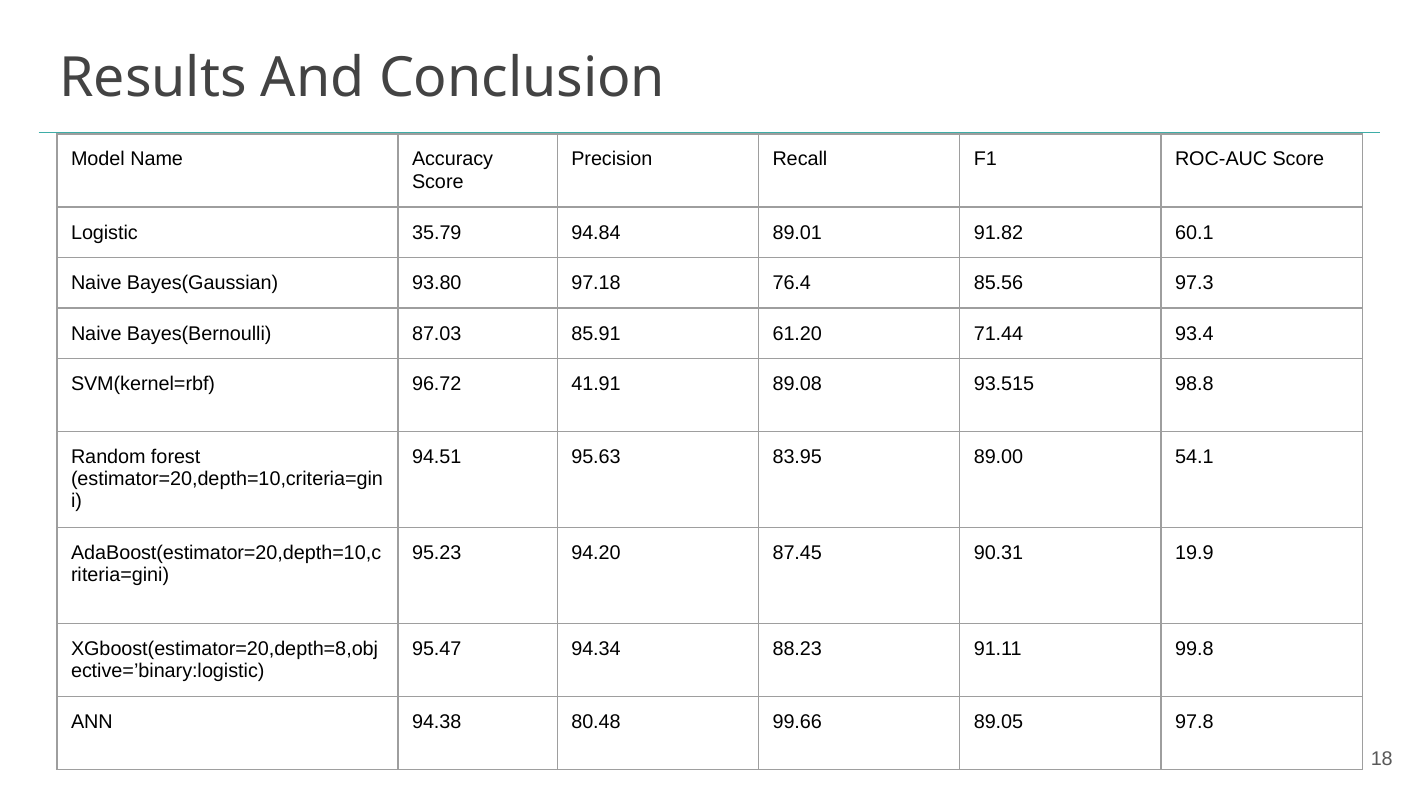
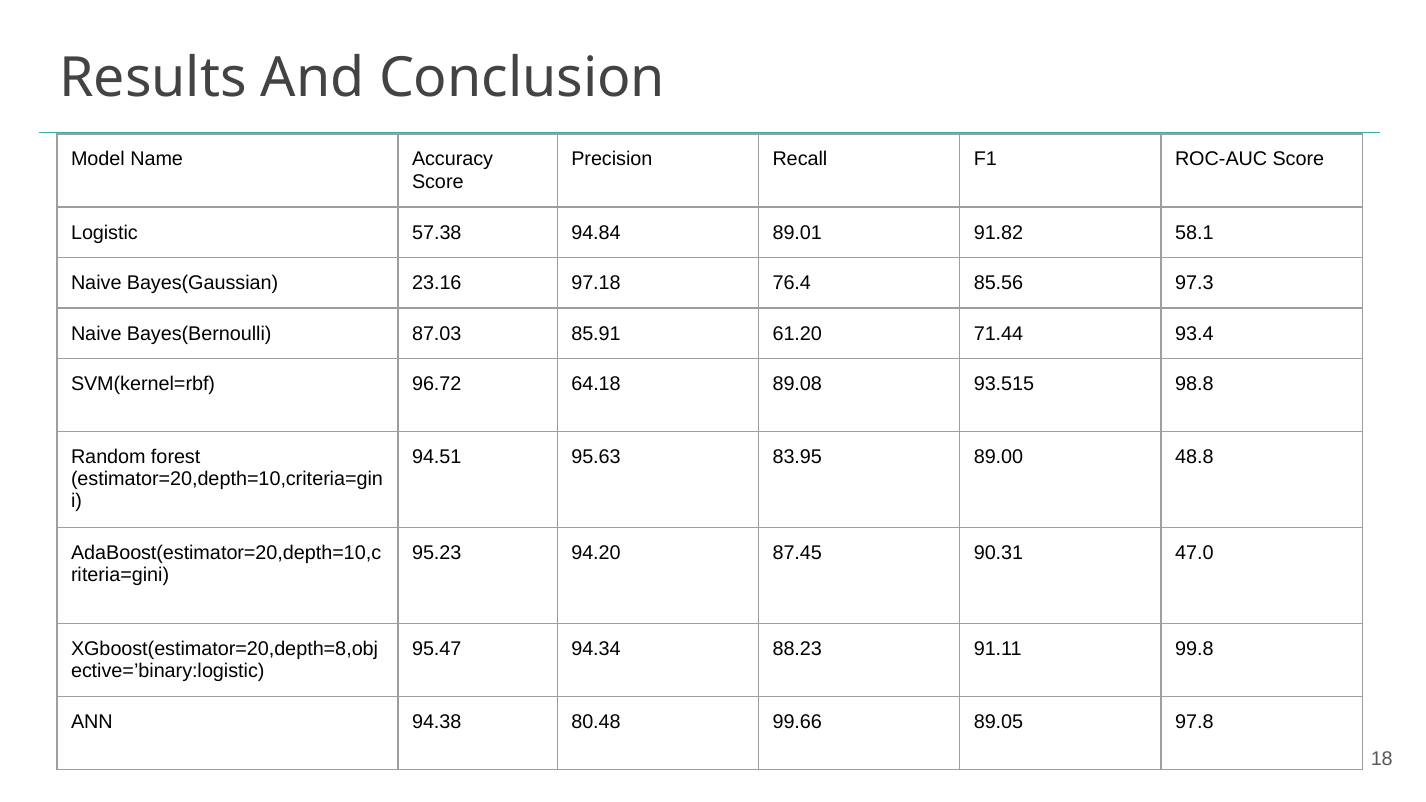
35.79: 35.79 -> 57.38
60.1: 60.1 -> 58.1
93.80: 93.80 -> 23.16
41.91: 41.91 -> 64.18
54.1: 54.1 -> 48.8
19.9: 19.9 -> 47.0
